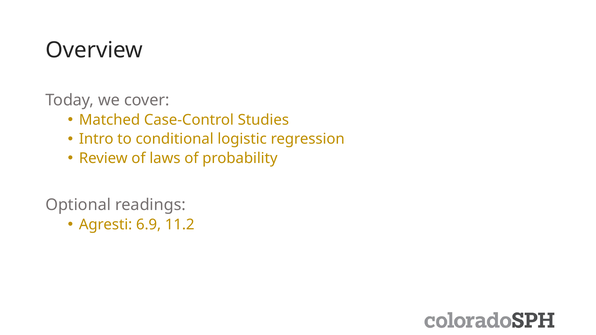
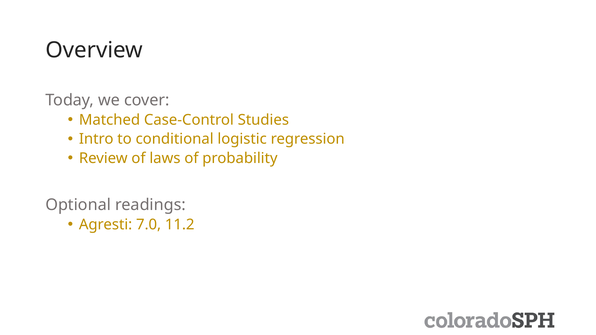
6.9: 6.9 -> 7.0
